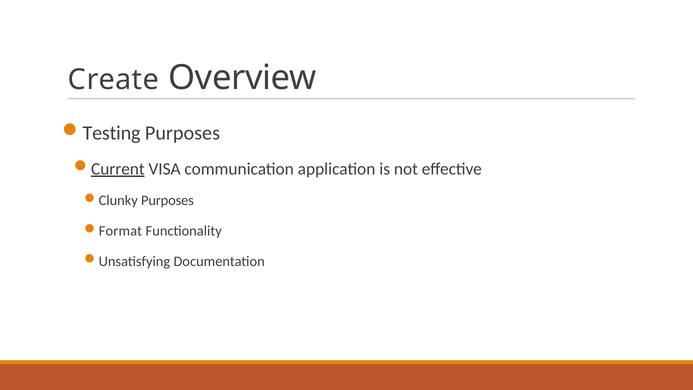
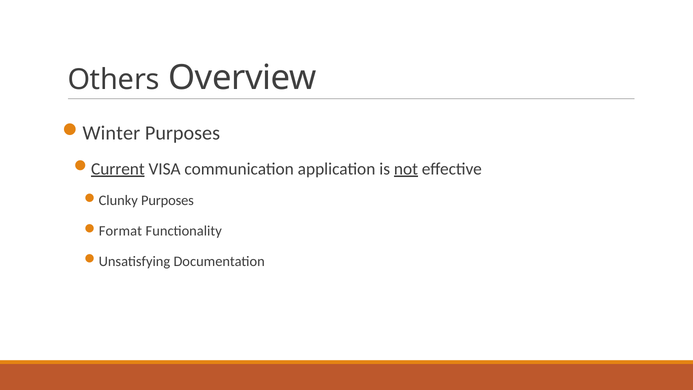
Create: Create -> Others
Testing: Testing -> Winter
not underline: none -> present
